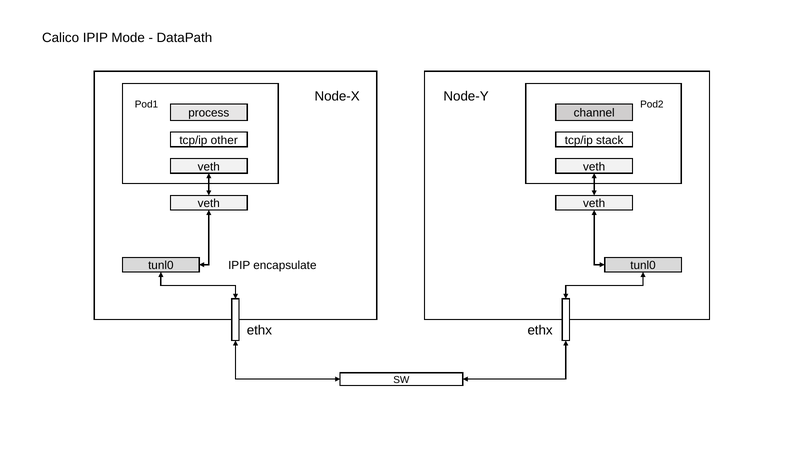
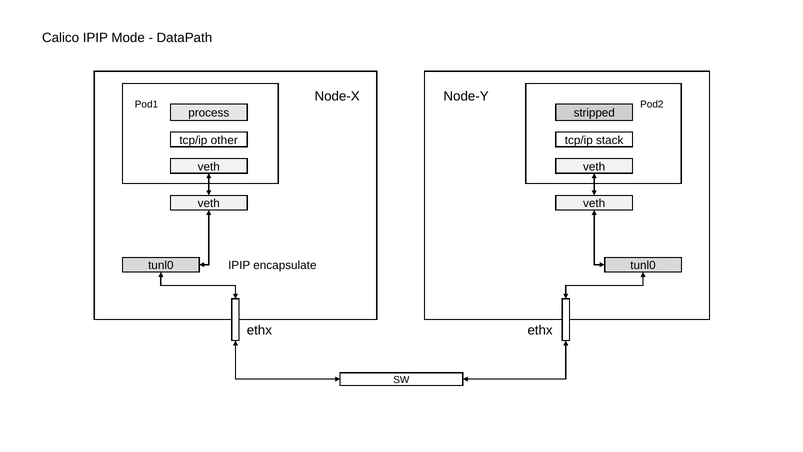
channel: channel -> stripped
